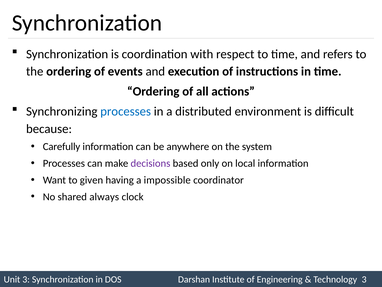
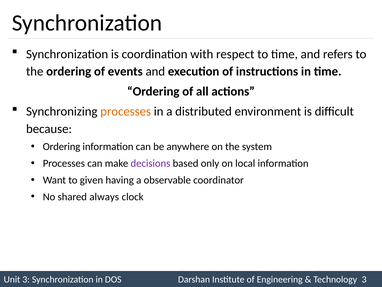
processes at (126, 111) colour: blue -> orange
Carefully at (62, 146): Carefully -> Ordering
impossible: impossible -> observable
